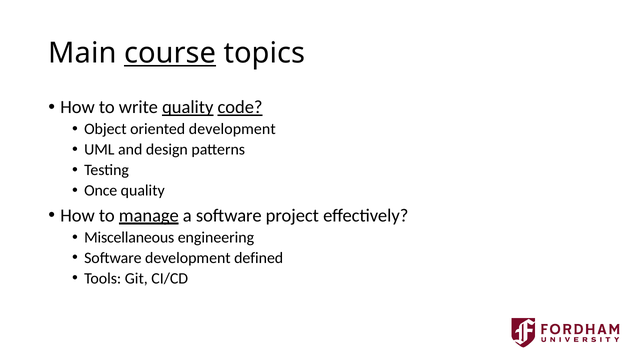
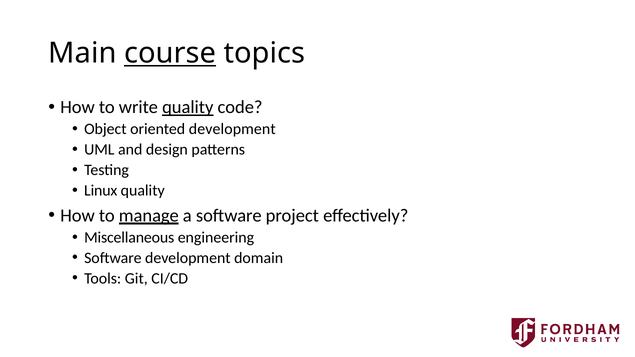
code underline: present -> none
Once: Once -> Linux
defined: defined -> domain
